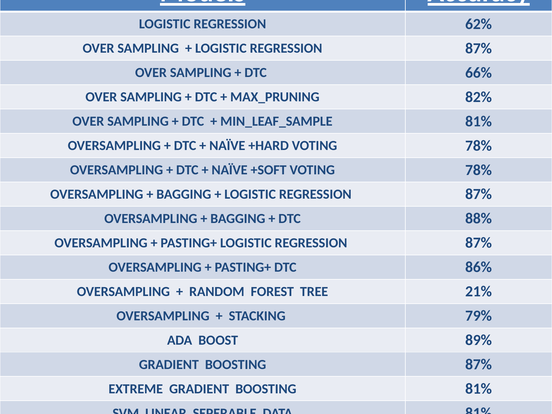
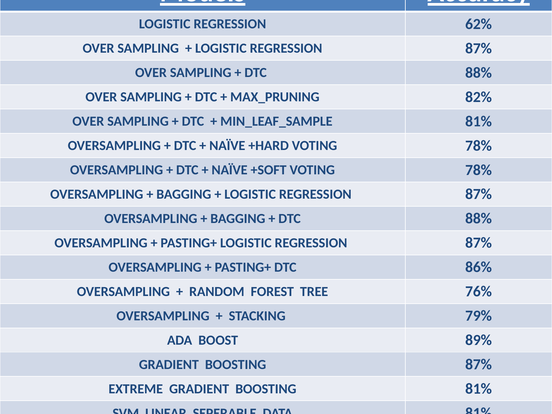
66% at (479, 73): 66% -> 88%
21%: 21% -> 76%
